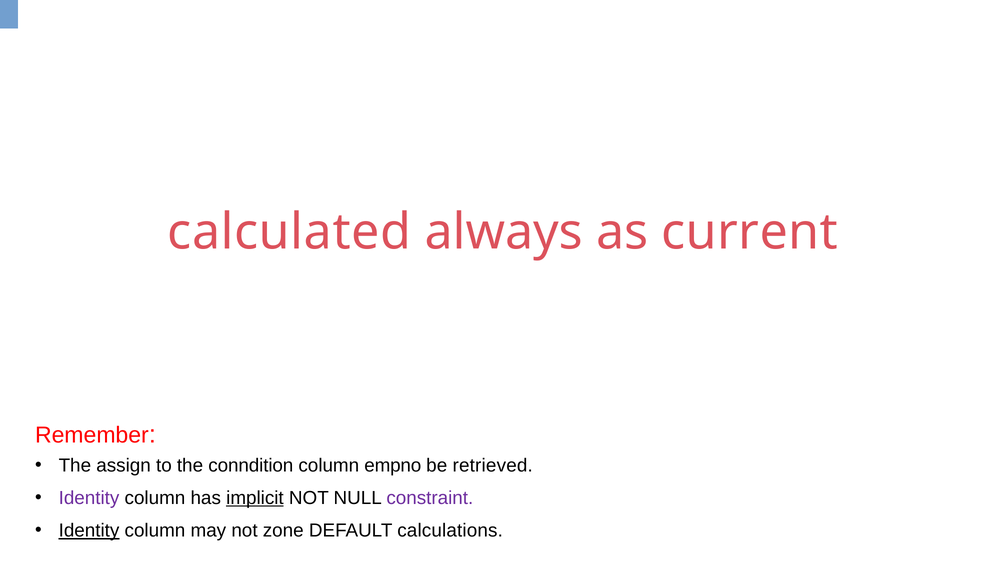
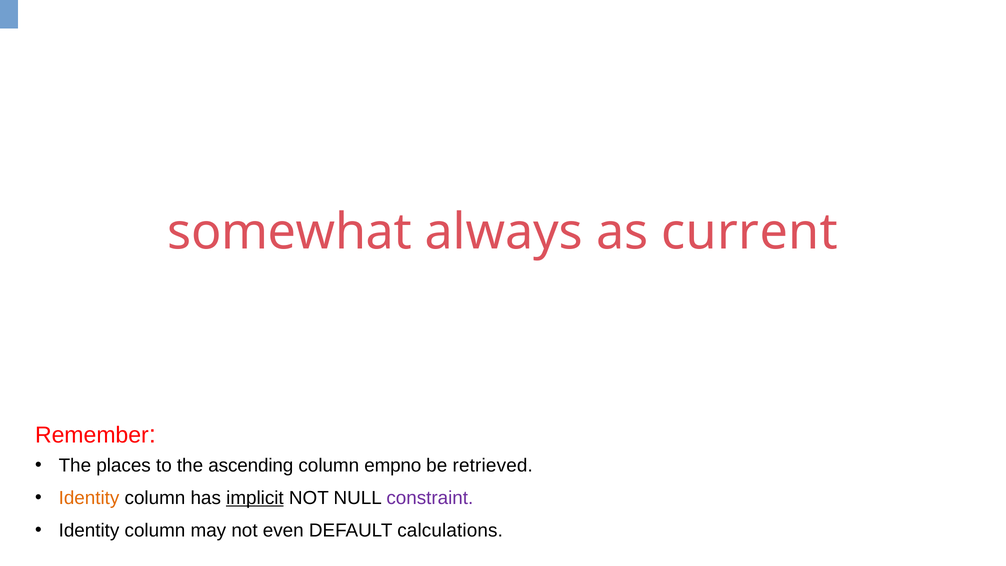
calculated: calculated -> somewhat
assign: assign -> places
conndition: conndition -> ascending
Identity at (89, 498) colour: purple -> orange
Identity at (89, 531) underline: present -> none
zone: zone -> even
